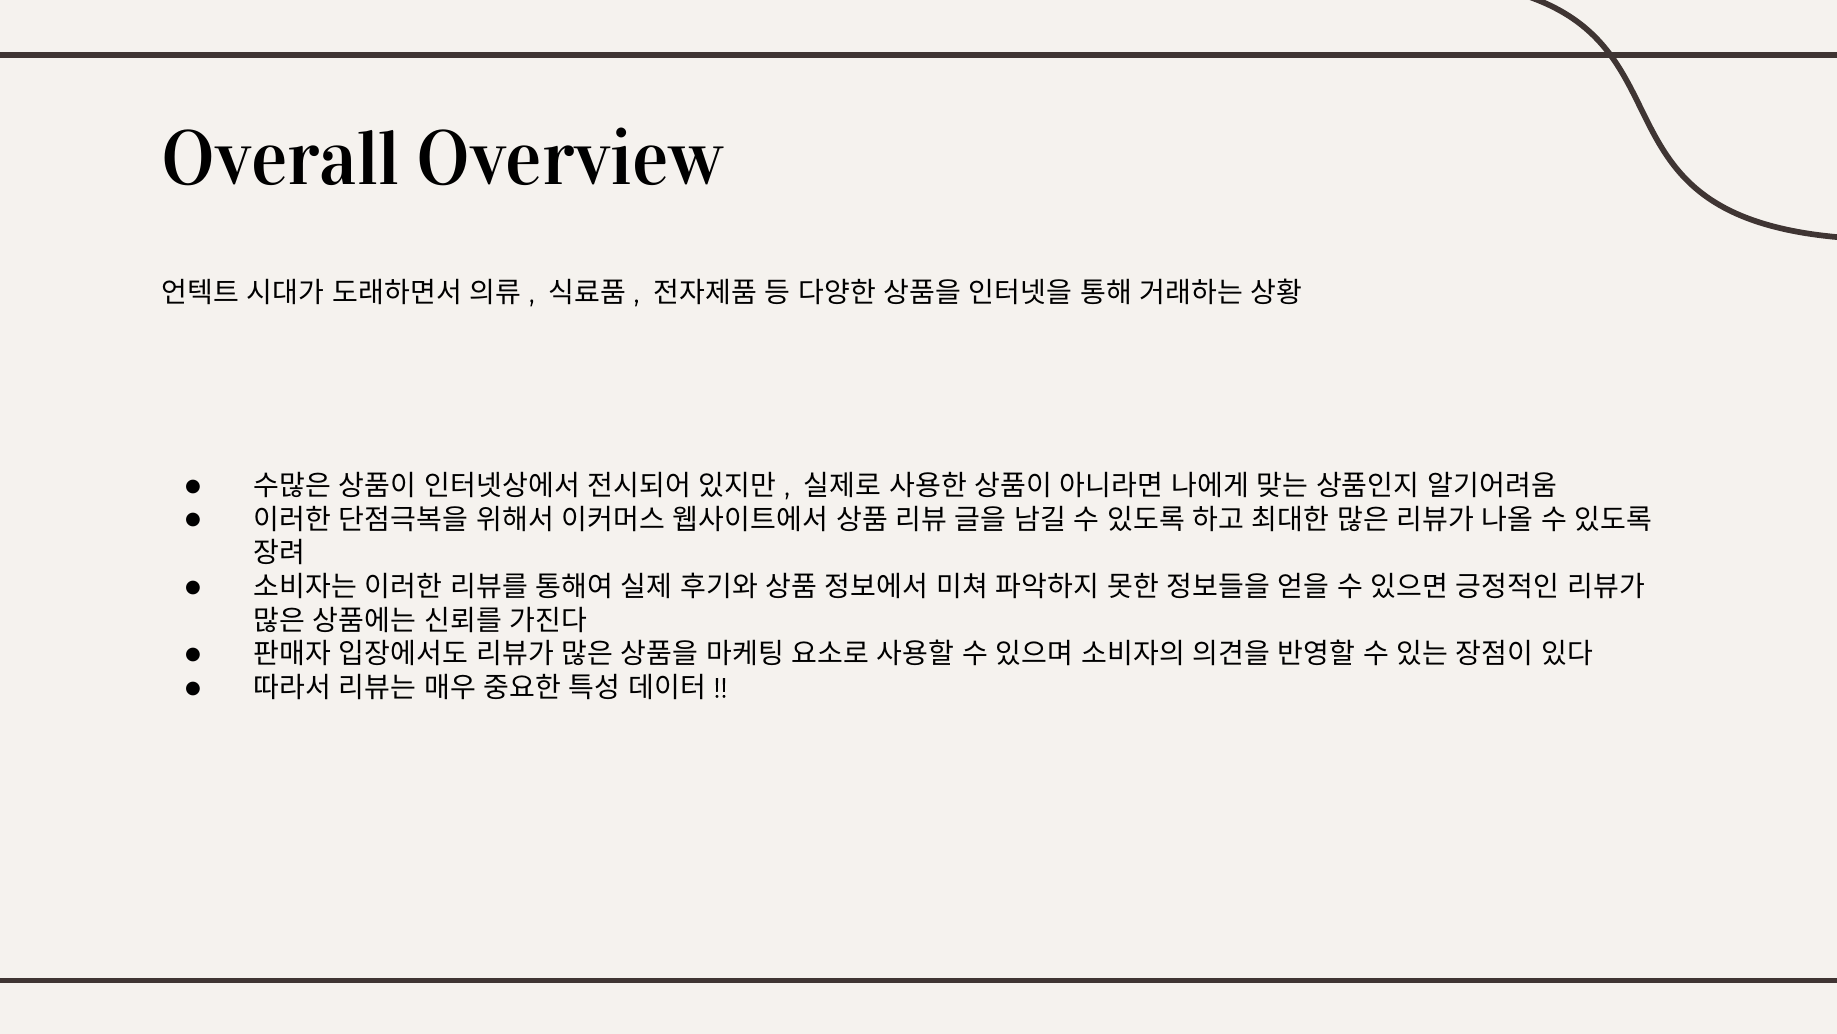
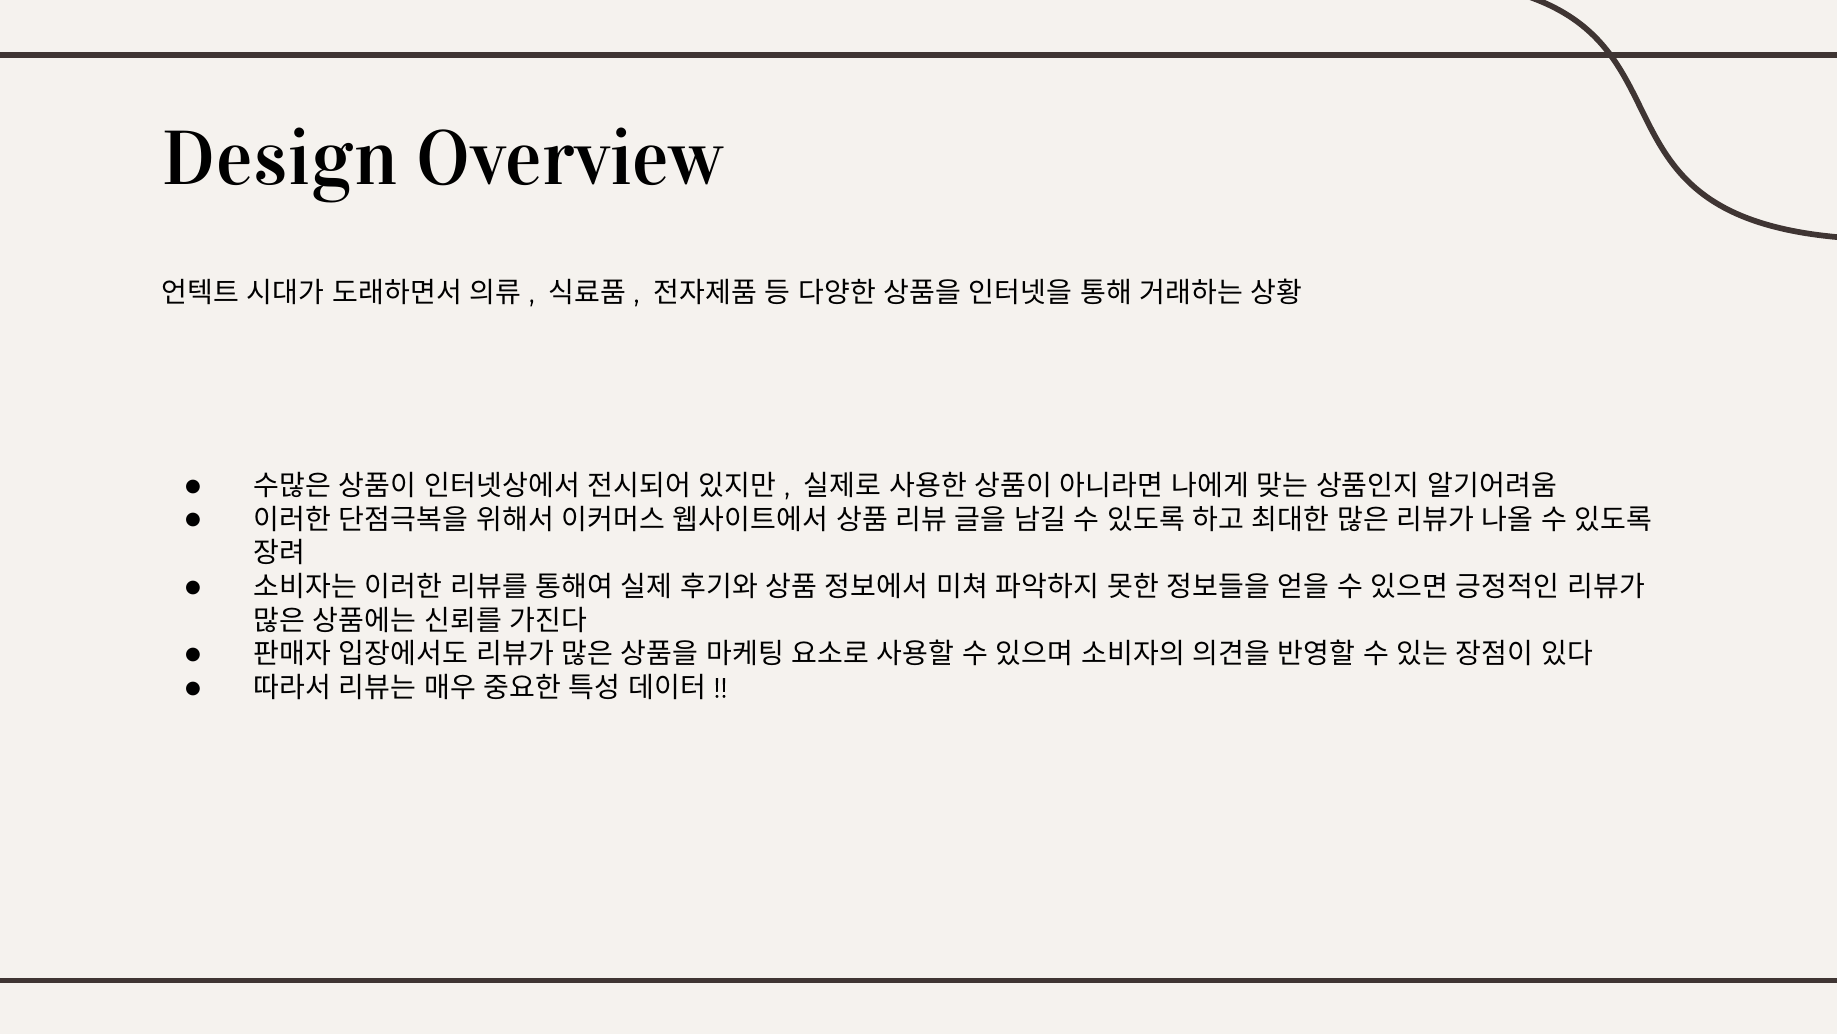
Overall: Overall -> Design
